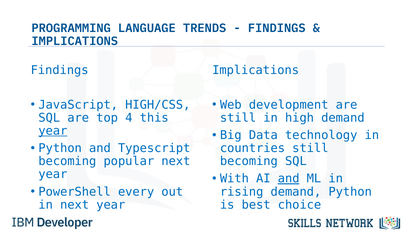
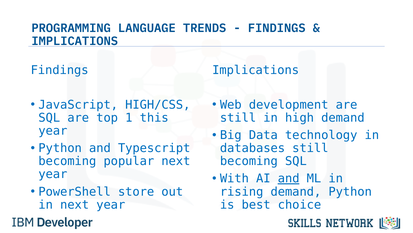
4: 4 -> 1
year at (53, 130) underline: present -> none
countries: countries -> databases
every: every -> store
